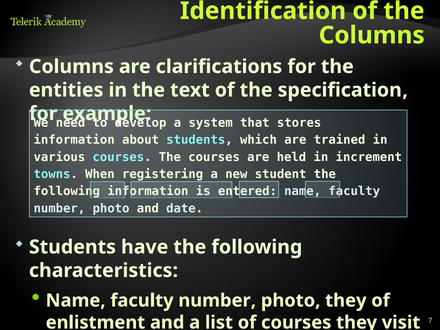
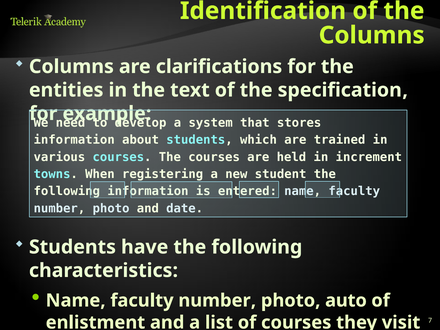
photo they: they -> auto
